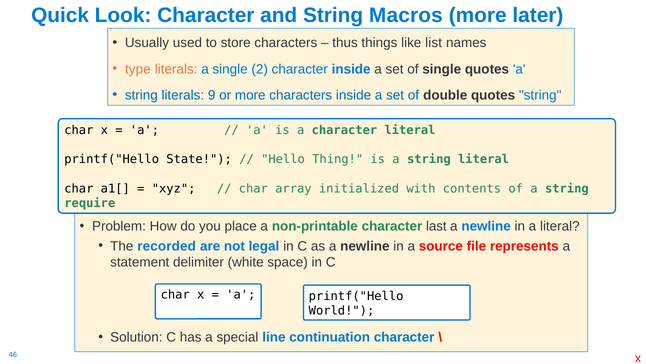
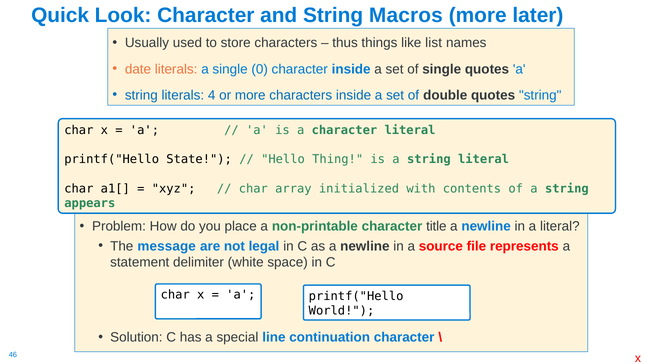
type: type -> date
2: 2 -> 0
9: 9 -> 4
require: require -> appears
last: last -> title
recorded: recorded -> message
